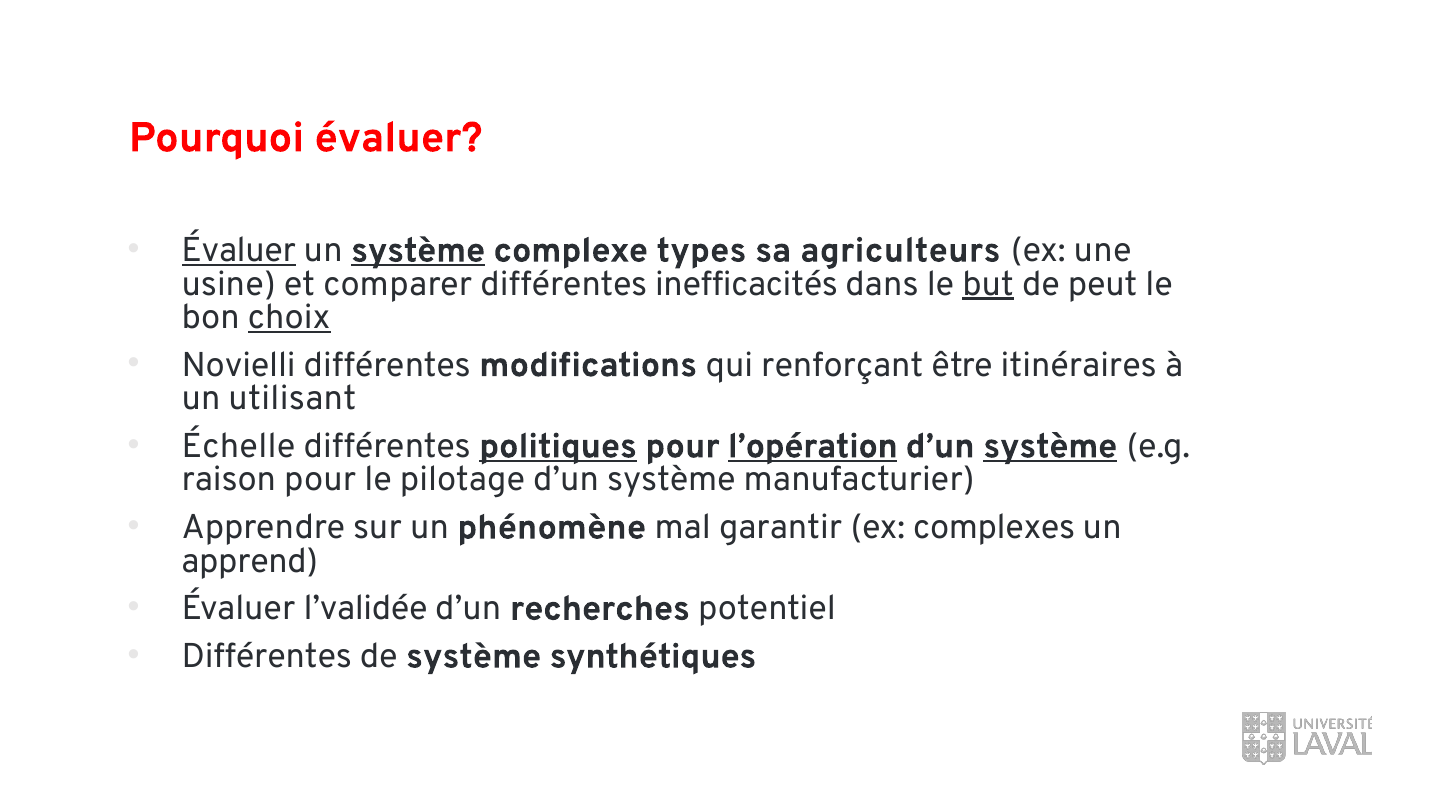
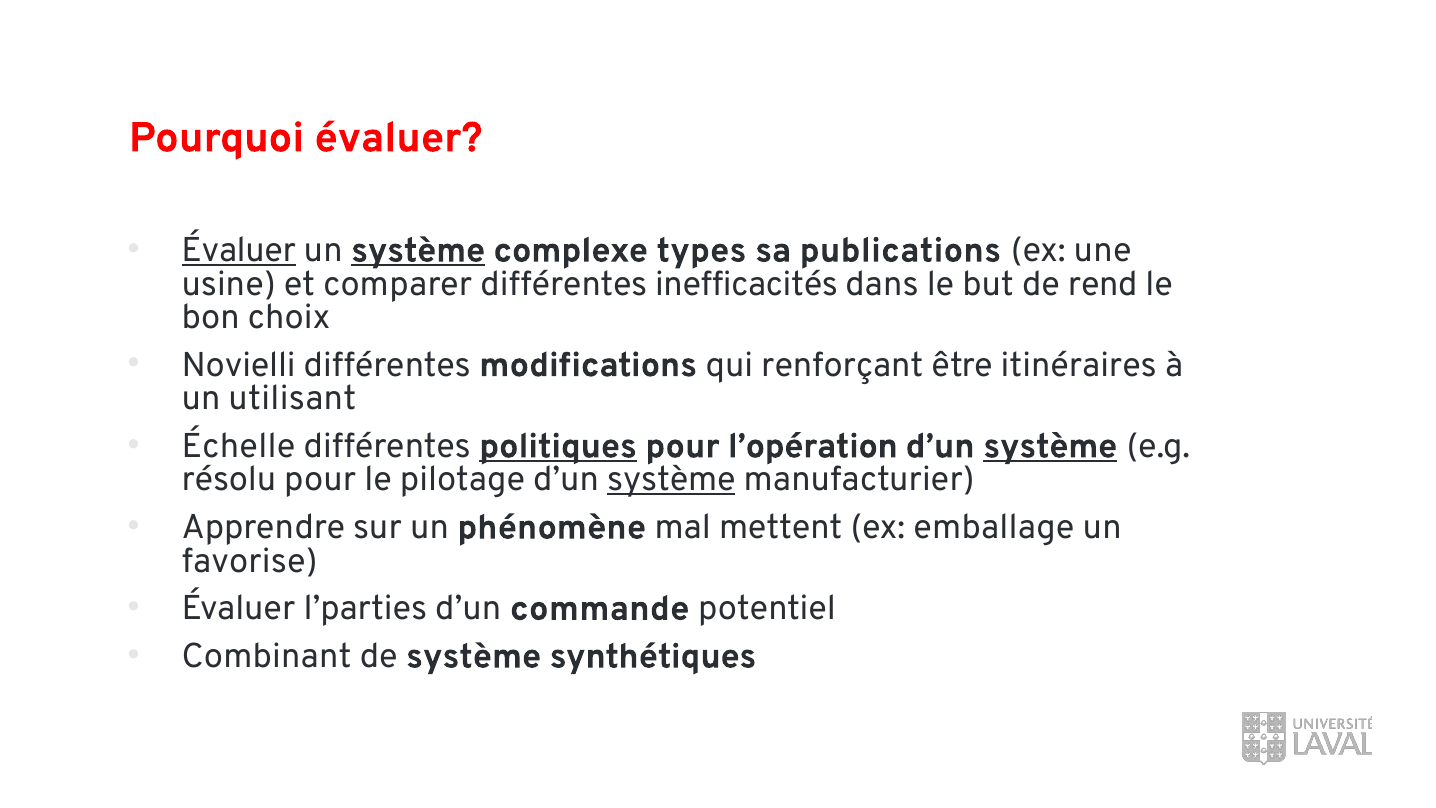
agriculteurs: agriculteurs -> publications
but underline: present -> none
peut: peut -> rend
choix underline: present -> none
l’opération underline: present -> none
raison: raison -> résolu
système at (671, 479) underline: none -> present
garantir: garantir -> mettent
complexes: complexes -> emballage
apprend: apprend -> favorise
l’validée: l’validée -> l’parties
recherches: recherches -> commande
Différentes at (267, 656): Différentes -> Combinant
